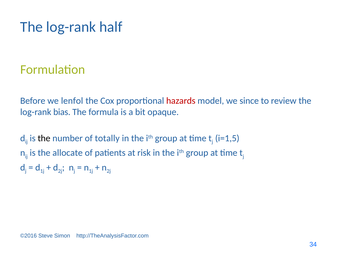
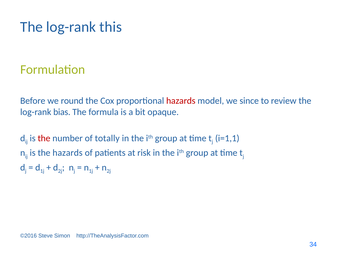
half: half -> this
lenfol: lenfol -> round
the at (44, 138) colour: black -> red
i=1,5: i=1,5 -> i=1,1
the allocate: allocate -> hazards
